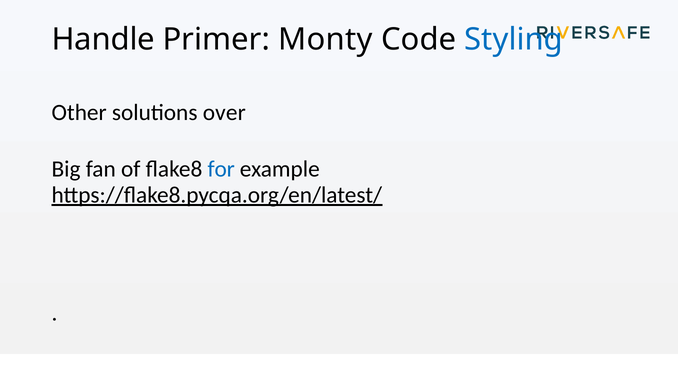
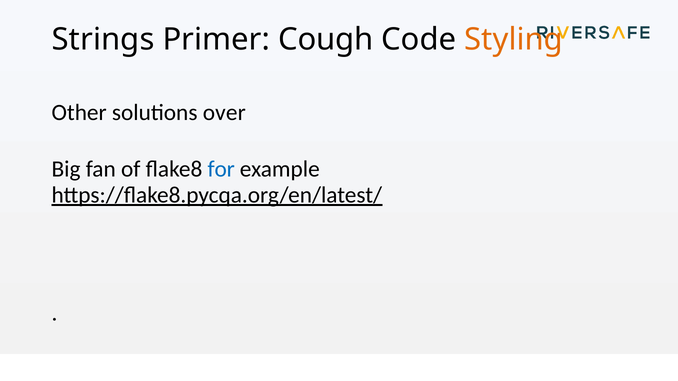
Handle: Handle -> Strings
Monty: Monty -> Cough
Styling colour: blue -> orange
